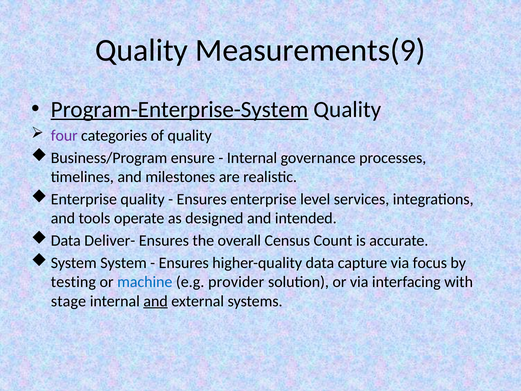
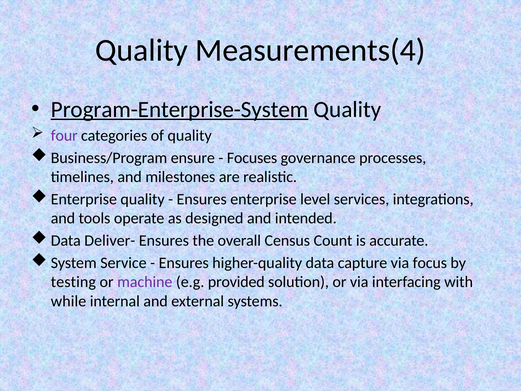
Measurements(9: Measurements(9 -> Measurements(4
Internal at (252, 158): Internal -> Focuses
System System: System -> Service
machine colour: blue -> purple
provider: provider -> provided
stage: stage -> while
and at (156, 301) underline: present -> none
